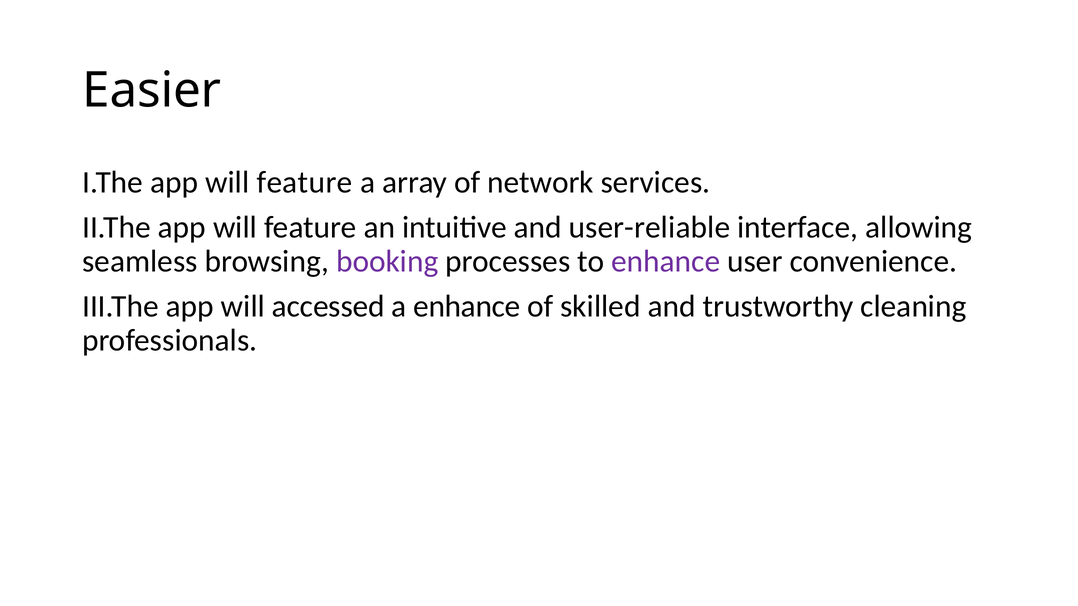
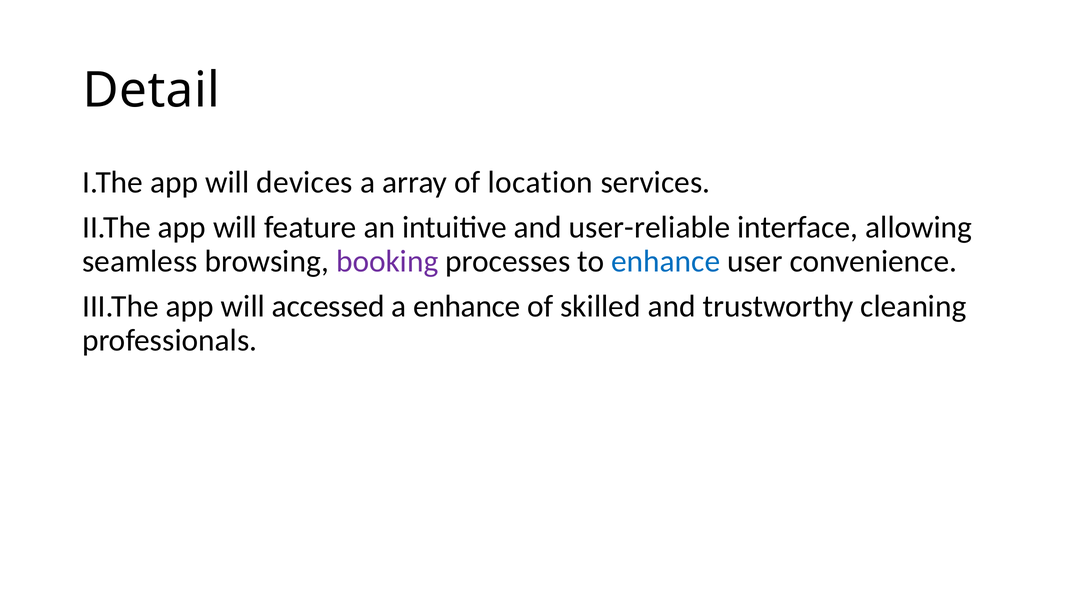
Easier: Easier -> Detail
I.The app will feature: feature -> devices
network: network -> location
enhance at (666, 261) colour: purple -> blue
